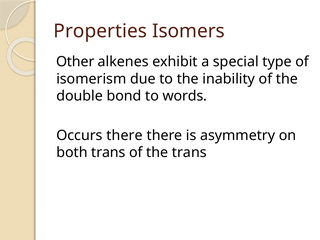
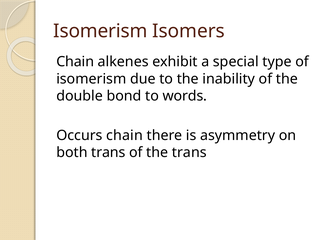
Properties at (100, 31): Properties -> Isomerism
Other at (75, 62): Other -> Chain
Occurs there: there -> chain
